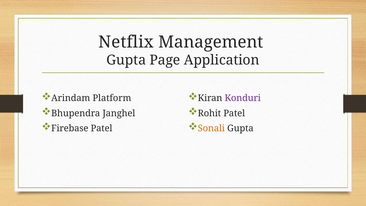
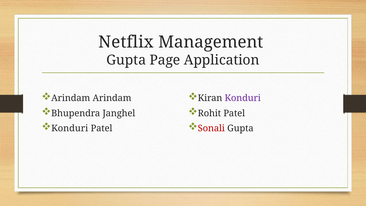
Arindam Platform: Platform -> Arindam
Firebase at (70, 128): Firebase -> Konduri
Sonali colour: orange -> red
